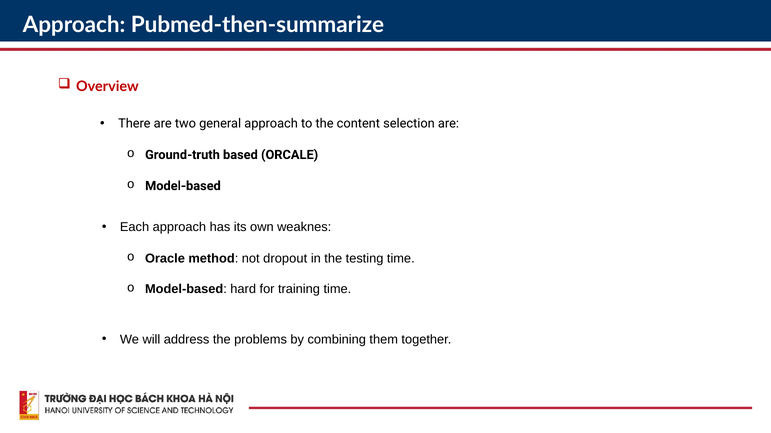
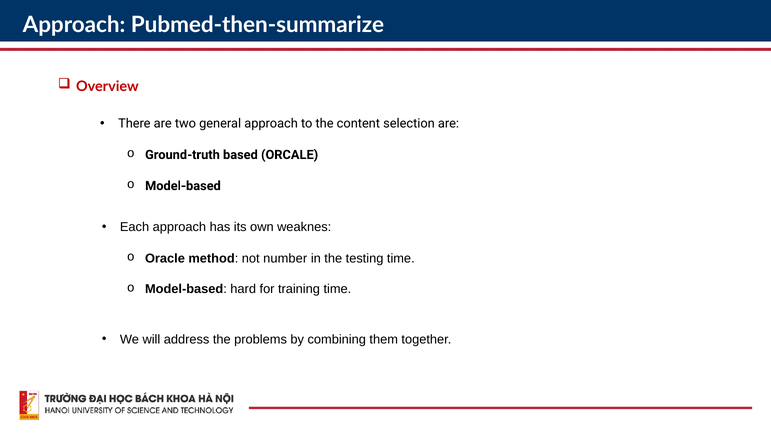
dropout: dropout -> number
